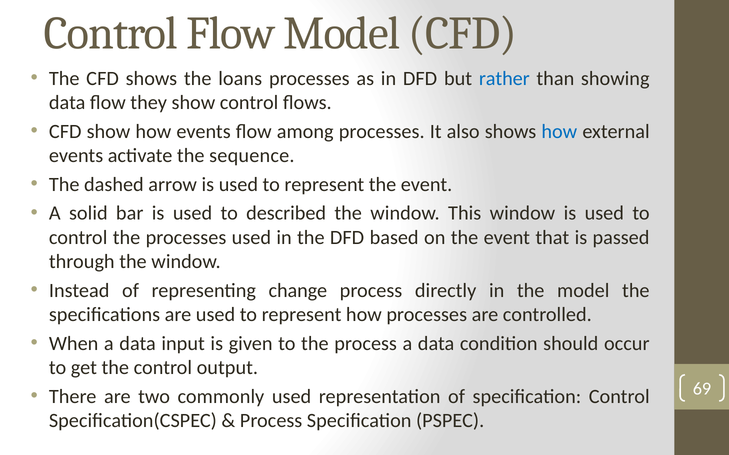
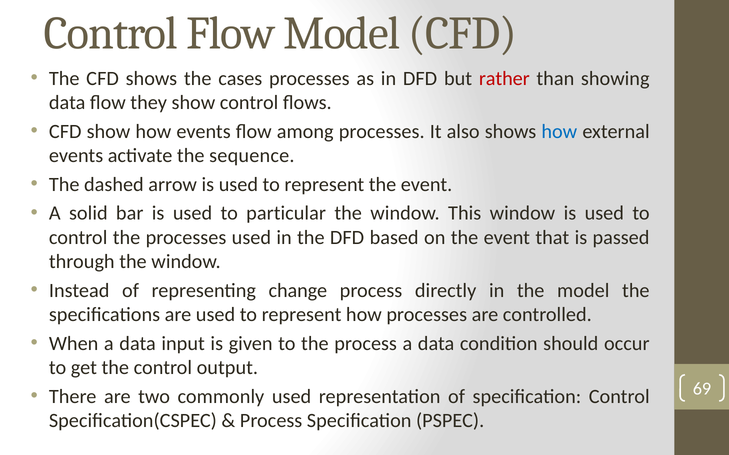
loans: loans -> cases
rather colour: blue -> red
described: described -> particular
